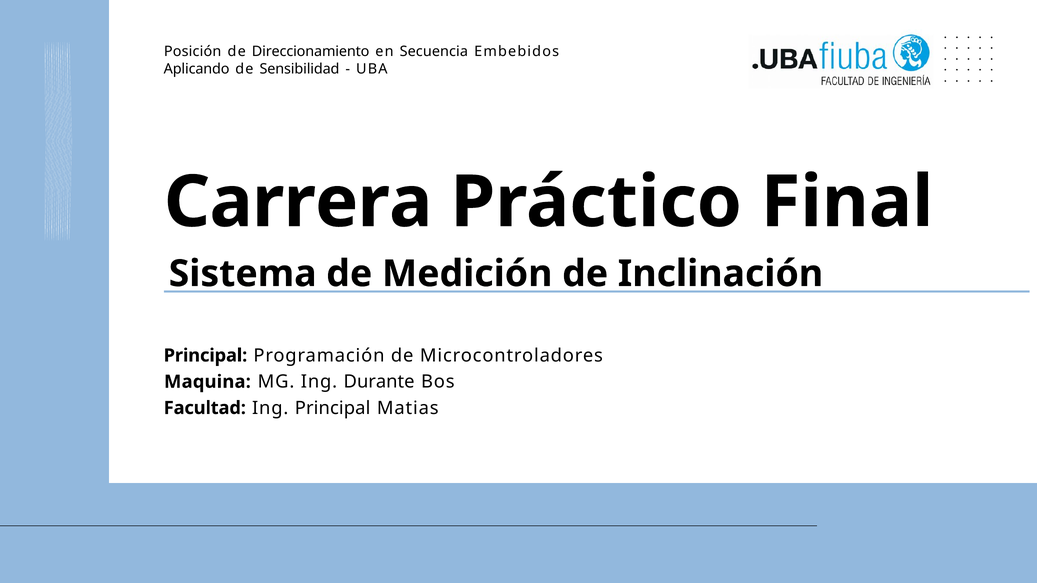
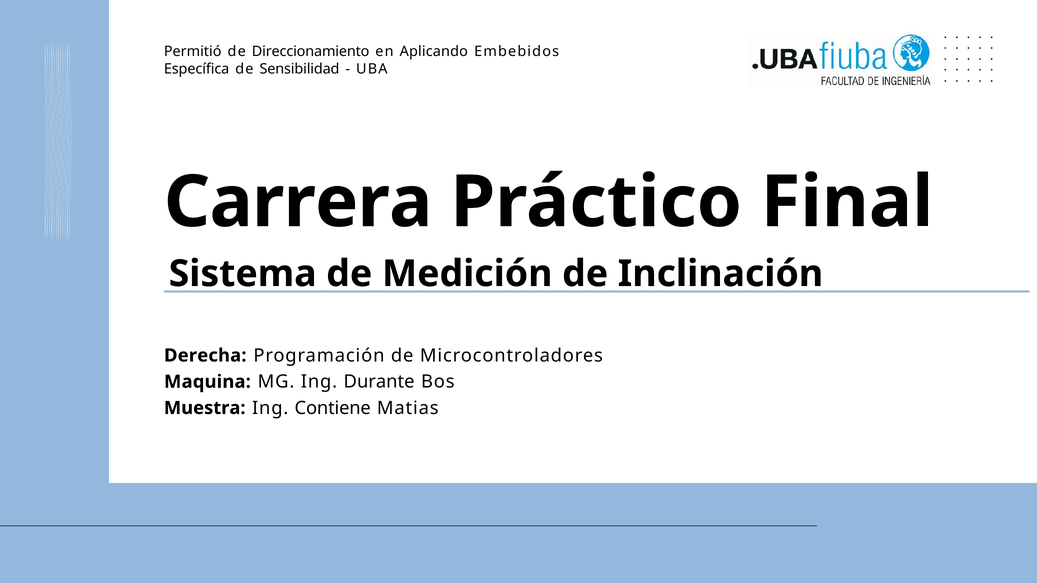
Posición: Posición -> Permitió
Secuencia: Secuencia -> Aplicando
Aplicando: Aplicando -> Específica
Principal at (205, 356): Principal -> Derecha
Facultad: Facultad -> Muestra
Ing Principal: Principal -> Contiene
